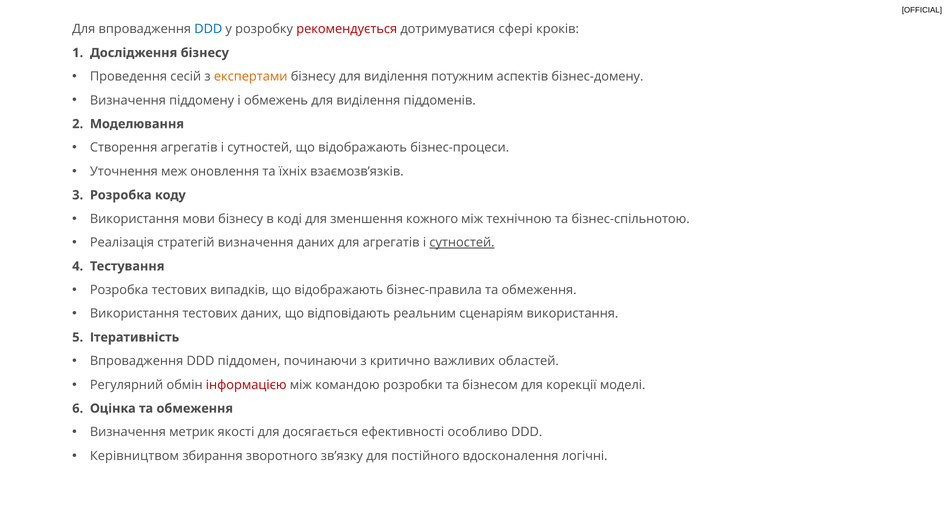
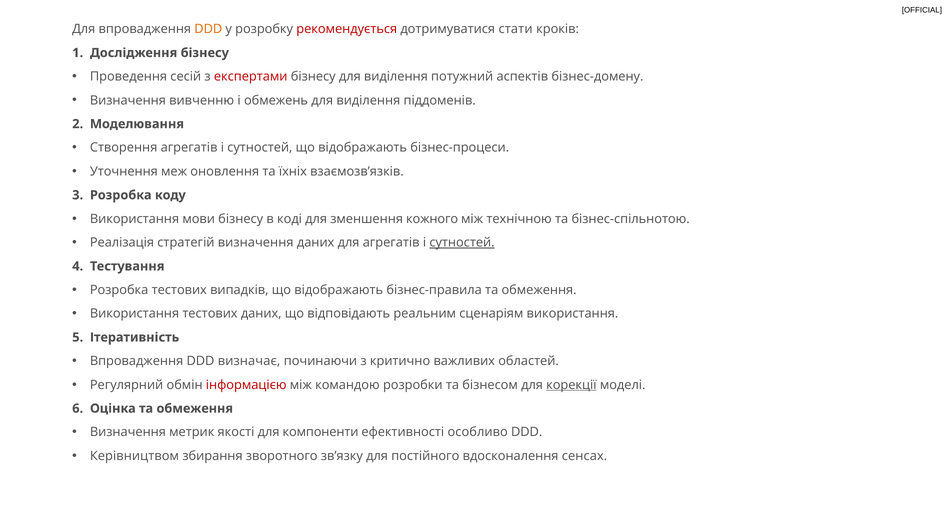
DDD at (208, 29) colour: blue -> orange
сфері: сфері -> стати
експертами colour: orange -> red
потужним: потужним -> потужний
піддомену: піддомену -> вивченню
піддомен: піддомен -> визначає
корекції underline: none -> present
досягається: досягається -> компоненти
логічні: логічні -> сенсах
